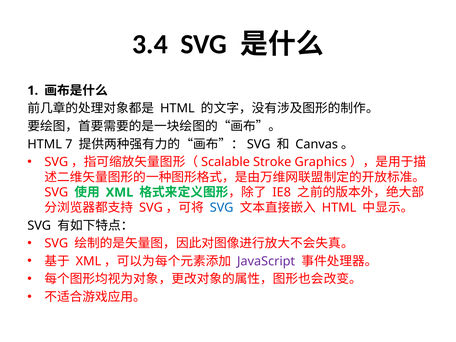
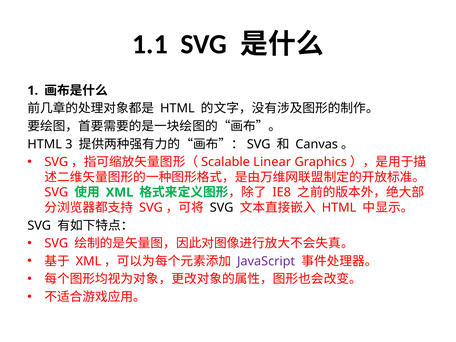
3.4: 3.4 -> 1.1
7: 7 -> 3
Stroke: Stroke -> Linear
SVG at (222, 208) colour: blue -> black
